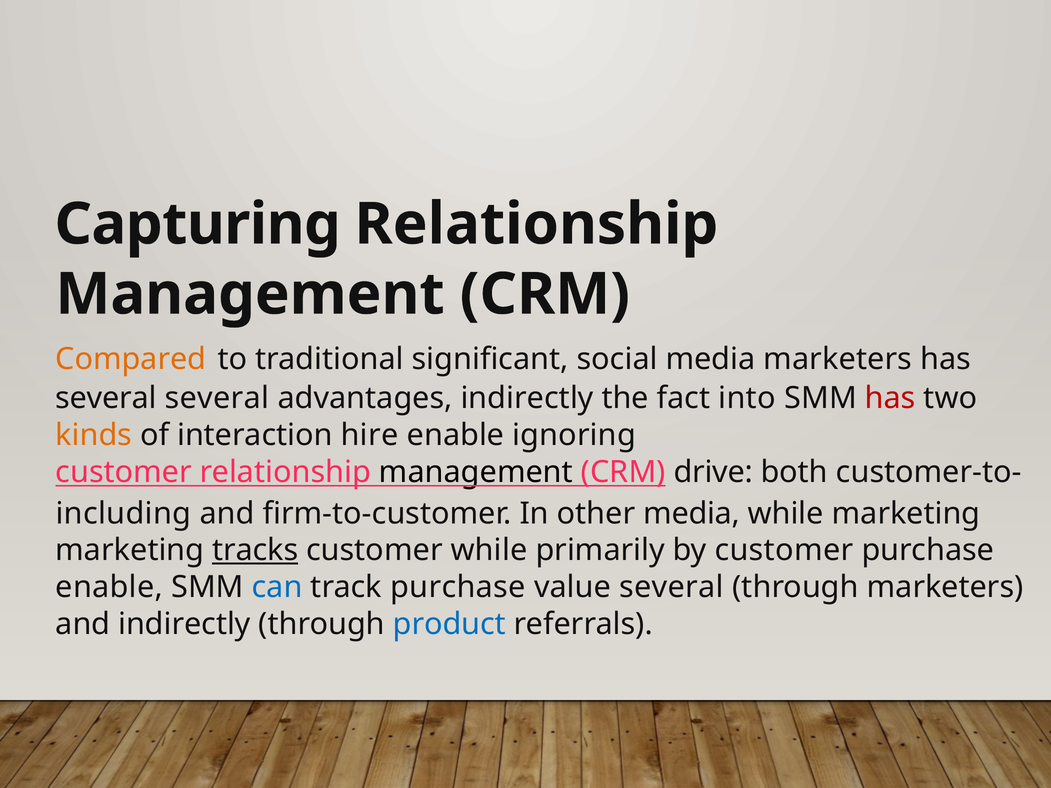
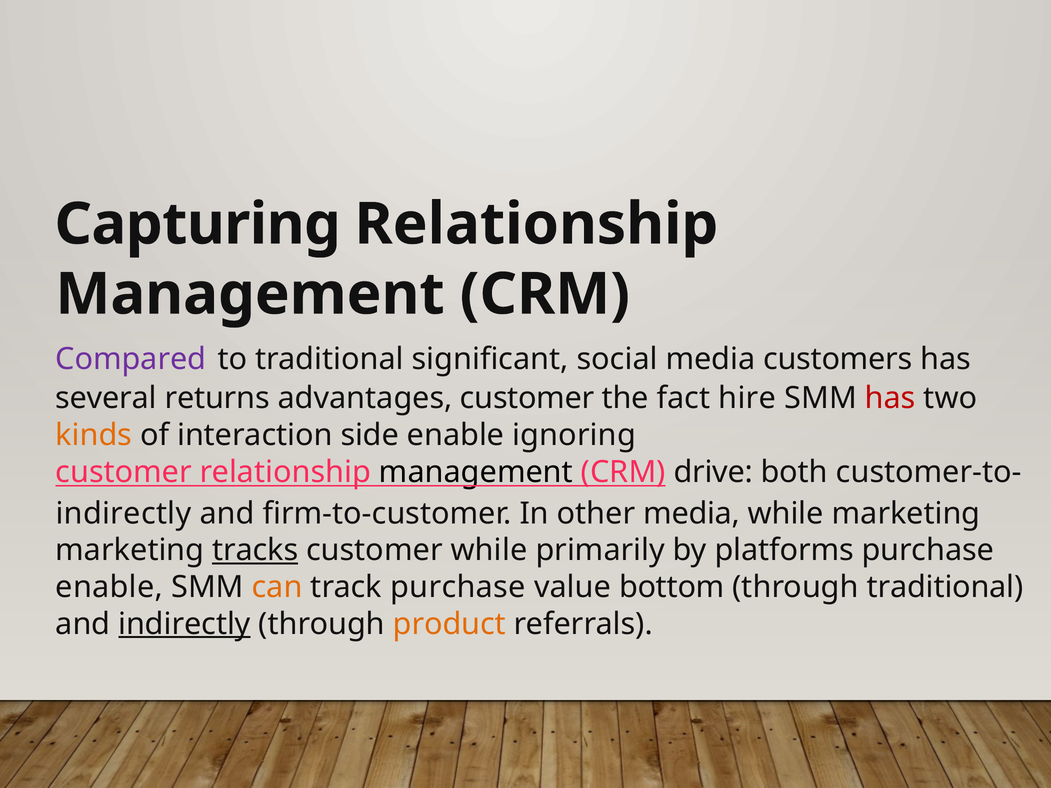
Compared colour: orange -> purple
media marketers: marketers -> customers
several several: several -> returns
advantages indirectly: indirectly -> customer
into: into -> hire
hire: hire -> side
including at (123, 514): including -> indirectly
by customer: customer -> platforms
can colour: blue -> orange
value several: several -> bottom
through marketers: marketers -> traditional
indirectly at (184, 624) underline: none -> present
product colour: blue -> orange
